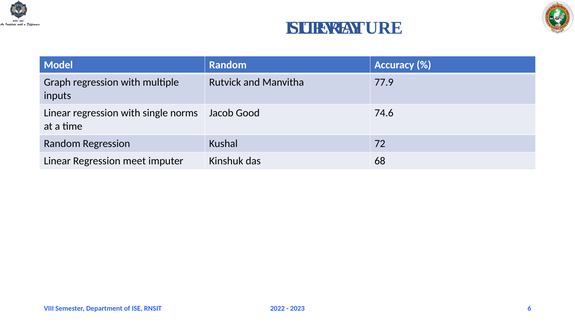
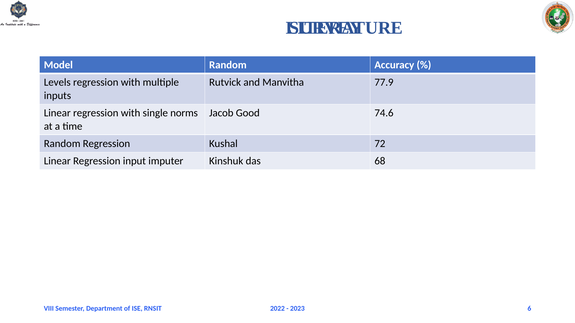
Graph: Graph -> Levels
meet: meet -> input
